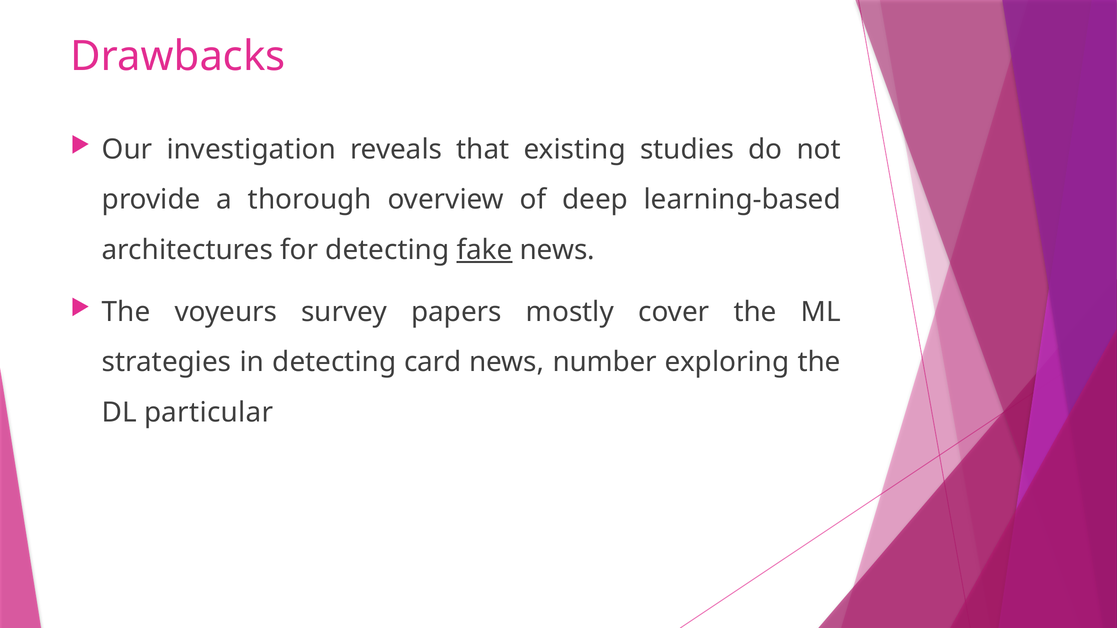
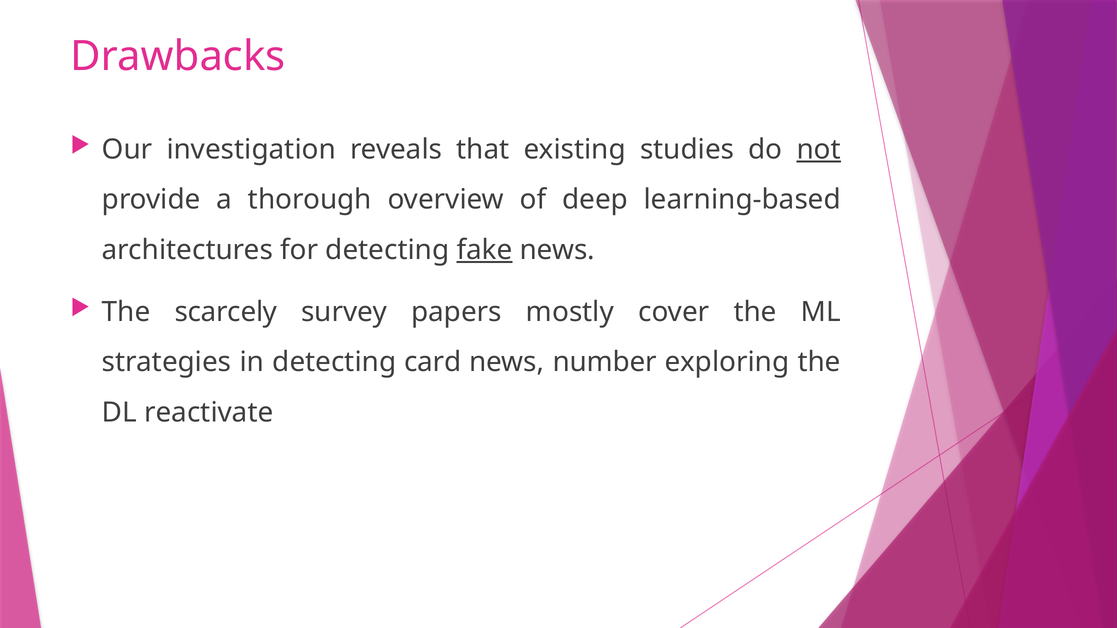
not underline: none -> present
voyeurs: voyeurs -> scarcely
particular: particular -> reactivate
